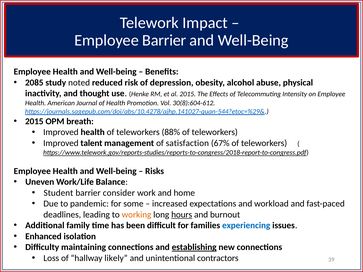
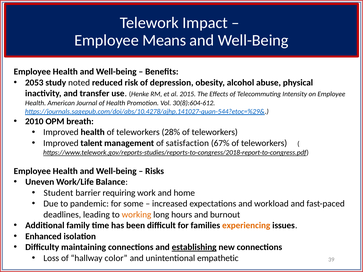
Employee Barrier: Barrier -> Means
2085: 2085 -> 2053
thought: thought -> transfer
2015 at (34, 121): 2015 -> 2010
88%: 88% -> 28%
consider: consider -> requiring
hours underline: present -> none
experiencing colour: blue -> orange
likely: likely -> color
contractors: contractors -> empathetic
